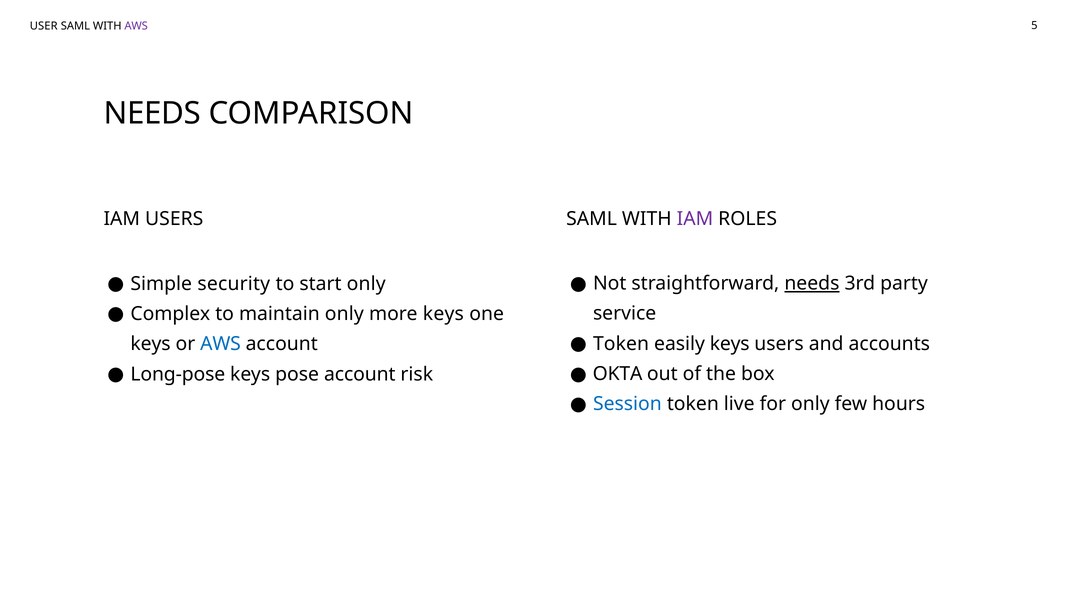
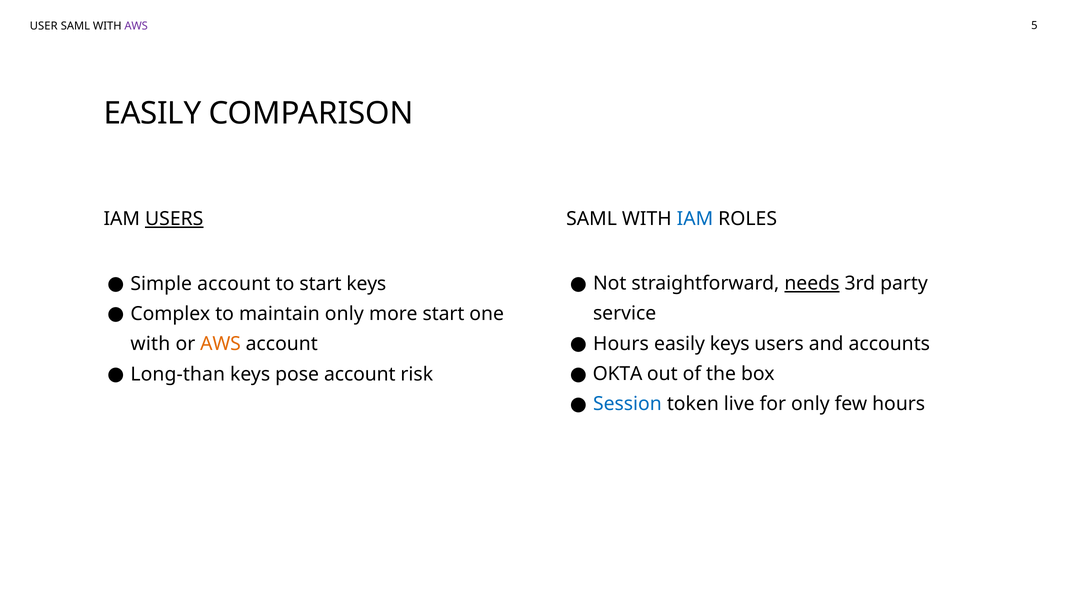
NEEDS at (152, 114): NEEDS -> EASILY
USERS at (174, 219) underline: none -> present
IAM at (695, 219) colour: purple -> blue
Simple security: security -> account
start only: only -> keys
more keys: keys -> start
Token at (621, 344): Token -> Hours
keys at (151, 344): keys -> with
AWS at (221, 344) colour: blue -> orange
Long-pose: Long-pose -> Long-than
